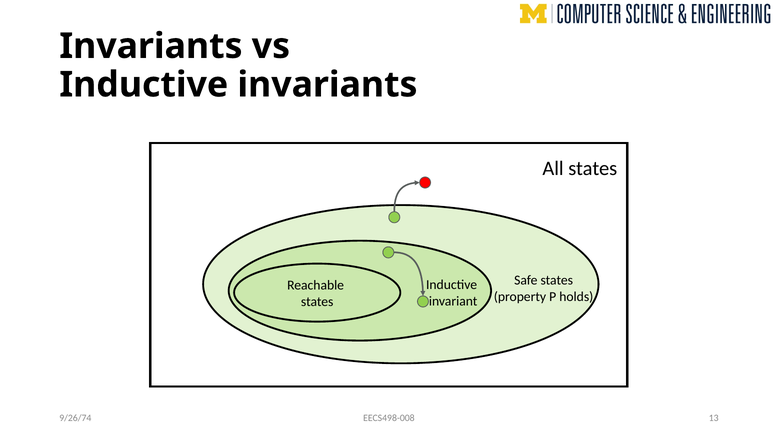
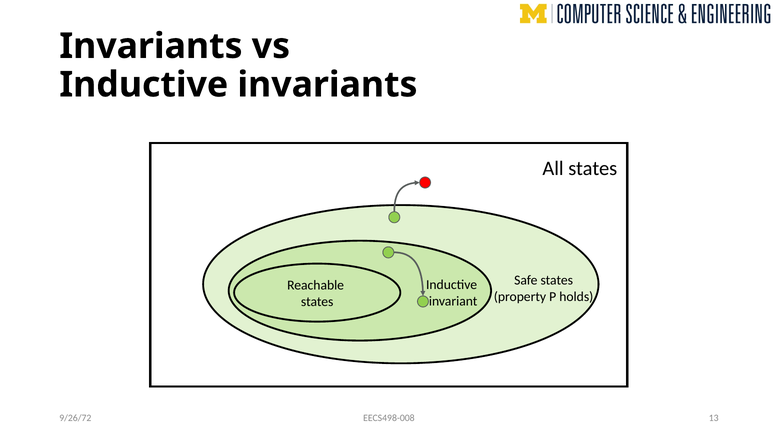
9/26/74: 9/26/74 -> 9/26/72
